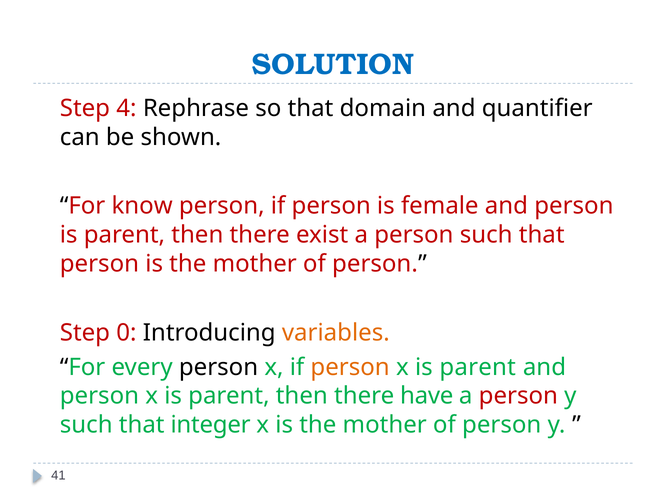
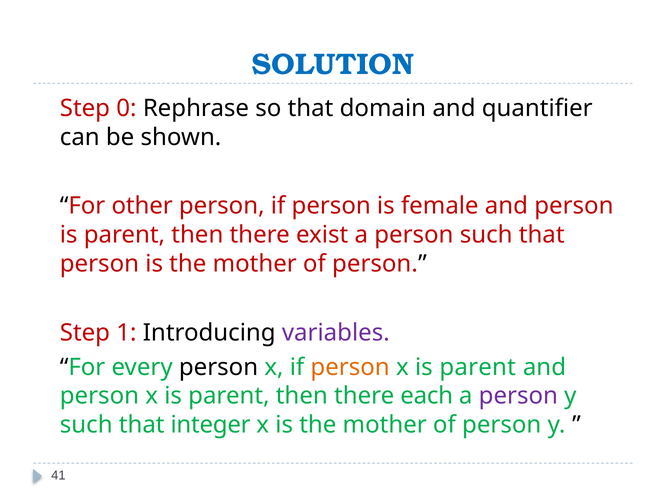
4: 4 -> 0
know: know -> other
0: 0 -> 1
variables colour: orange -> purple
have: have -> each
person at (518, 396) colour: red -> purple
